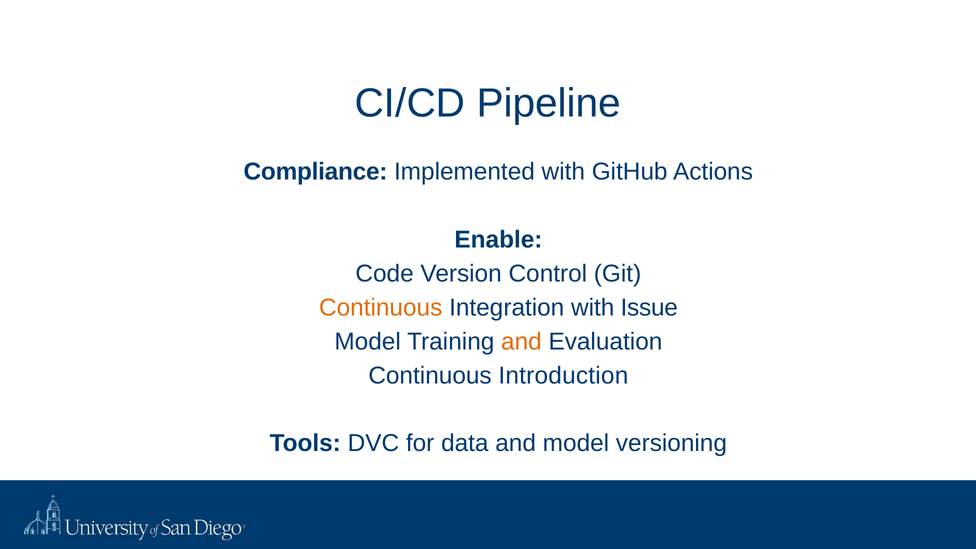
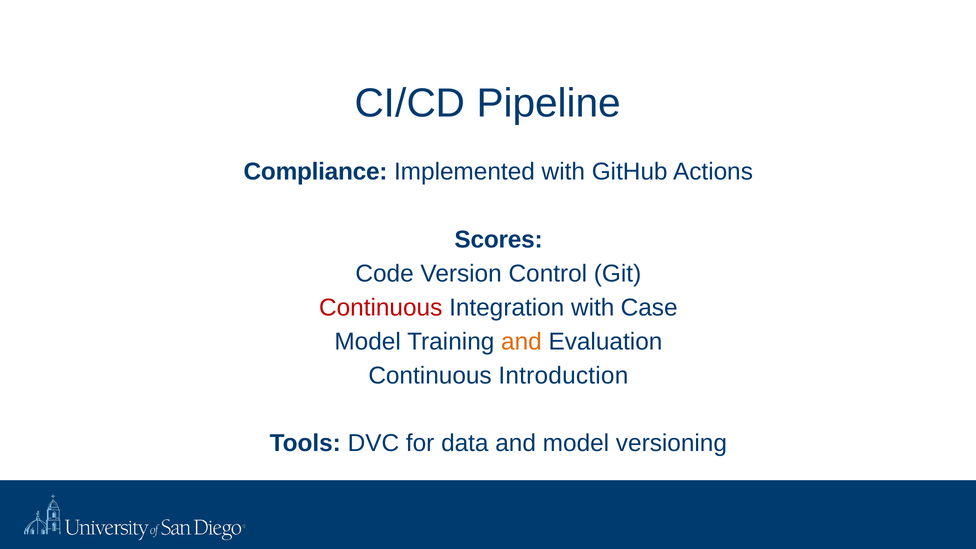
Enable: Enable -> Scores
Continuous at (381, 308) colour: orange -> red
Issue: Issue -> Case
